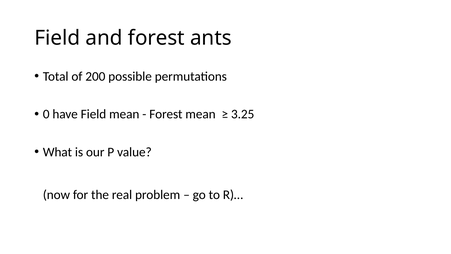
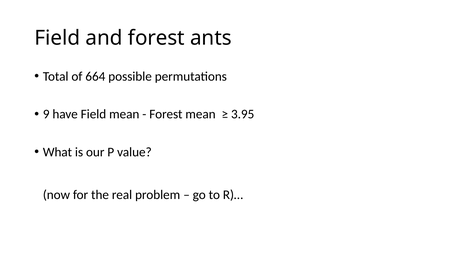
200: 200 -> 664
0: 0 -> 9
3.25: 3.25 -> 3.95
